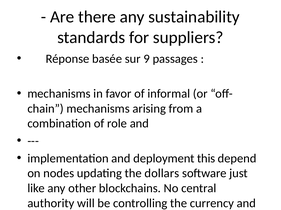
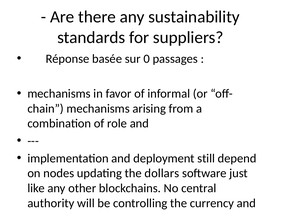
9: 9 -> 0
deployment this: this -> still
